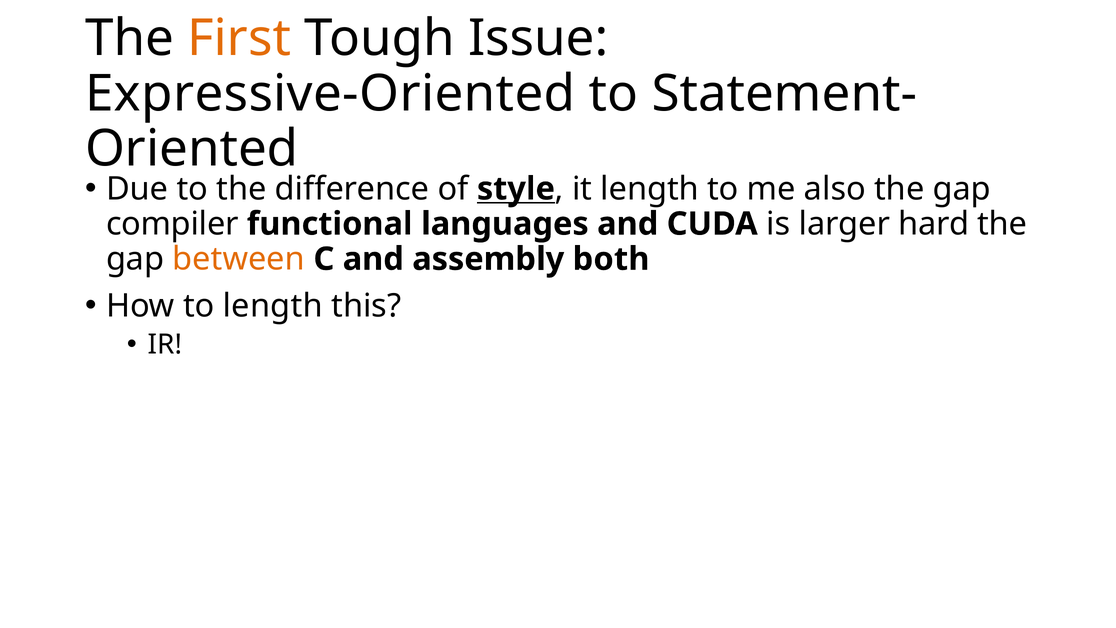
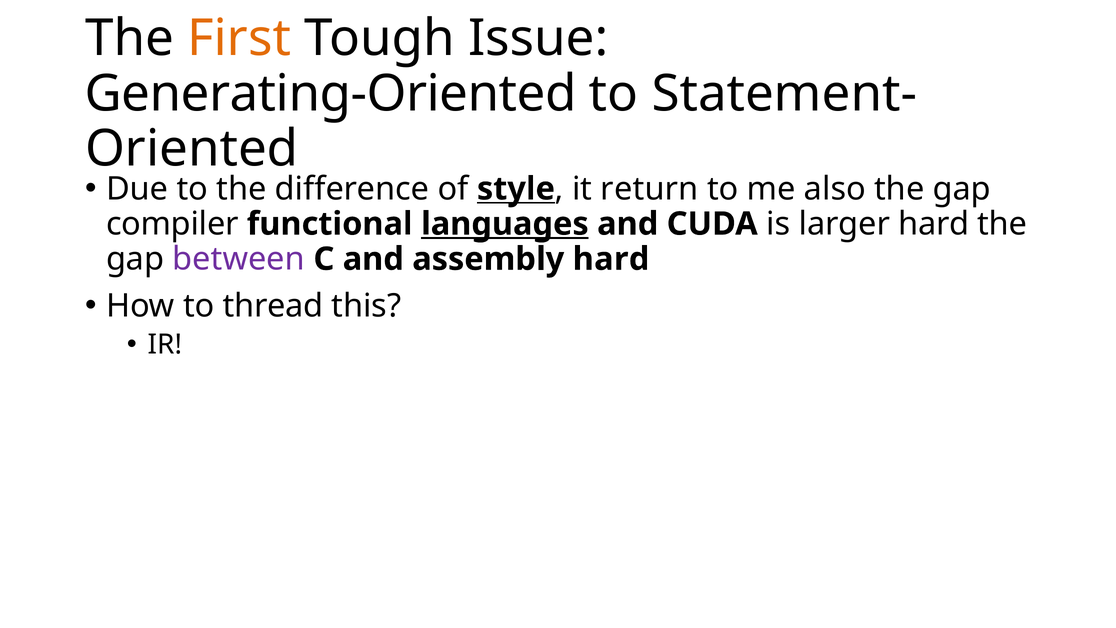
Expressive-Oriented: Expressive-Oriented -> Generating-Oriented
it length: length -> return
languages underline: none -> present
between colour: orange -> purple
assembly both: both -> hard
to length: length -> thread
